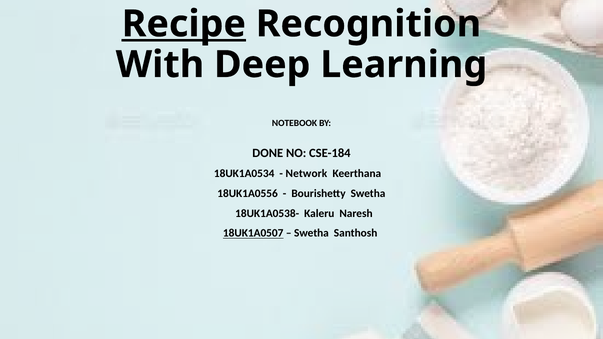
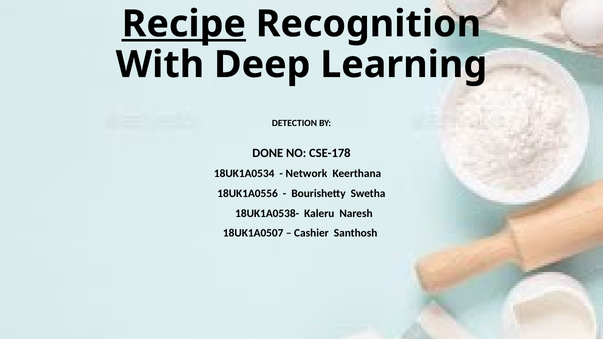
NOTEBOOK: NOTEBOOK -> DETECTION
CSE-184: CSE-184 -> CSE-178
18UK1A0507 underline: present -> none
Swetha at (311, 233): Swetha -> Cashier
